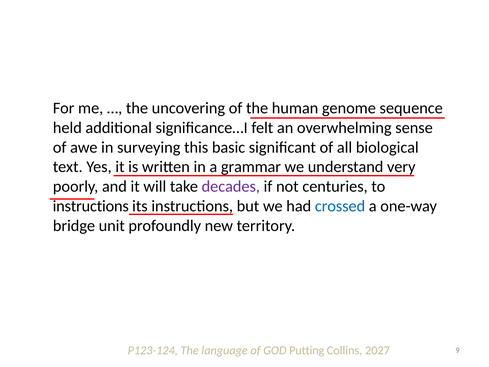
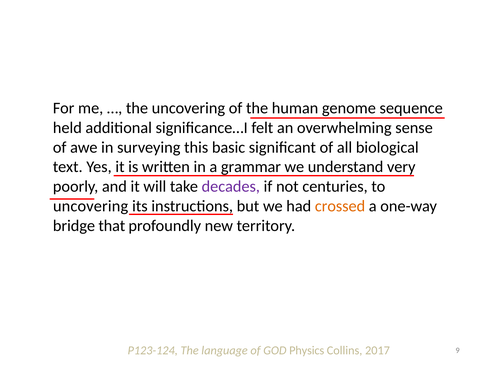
instructions at (91, 206): instructions -> uncovering
crossed colour: blue -> orange
unit: unit -> that
Putting: Putting -> Physics
2027: 2027 -> 2017
